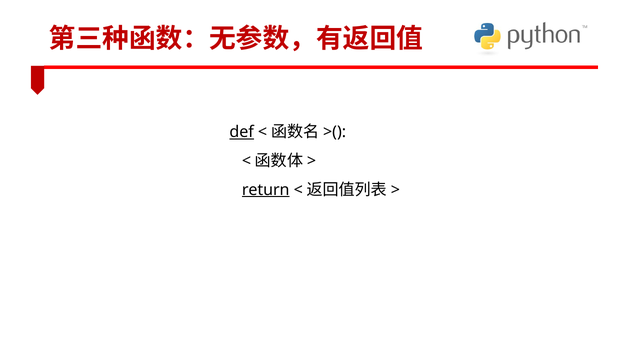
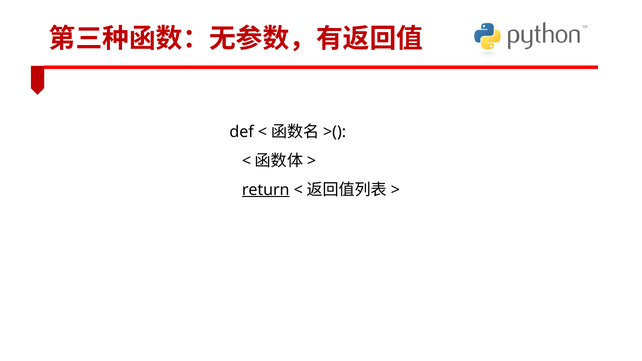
def underline: present -> none
